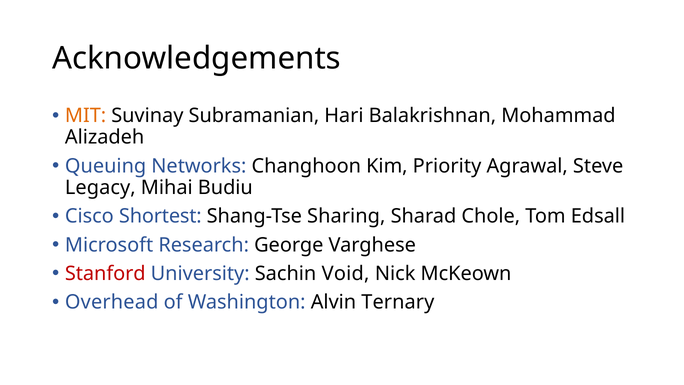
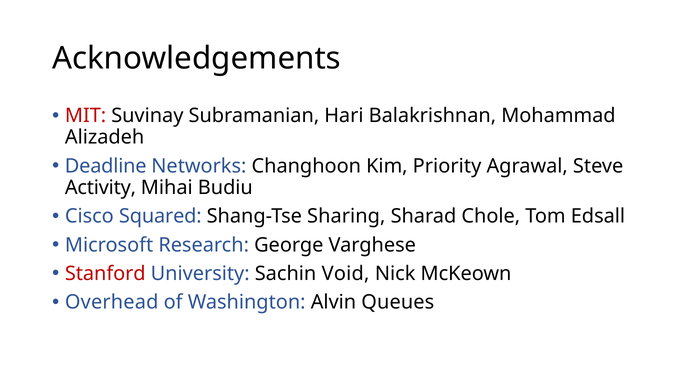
MIT colour: orange -> red
Queuing: Queuing -> Deadline
Legacy: Legacy -> Activity
Shortest: Shortest -> Squared
Ternary: Ternary -> Queues
